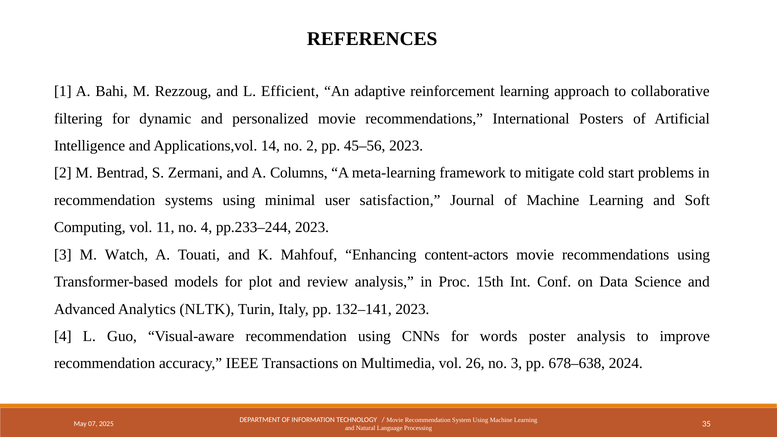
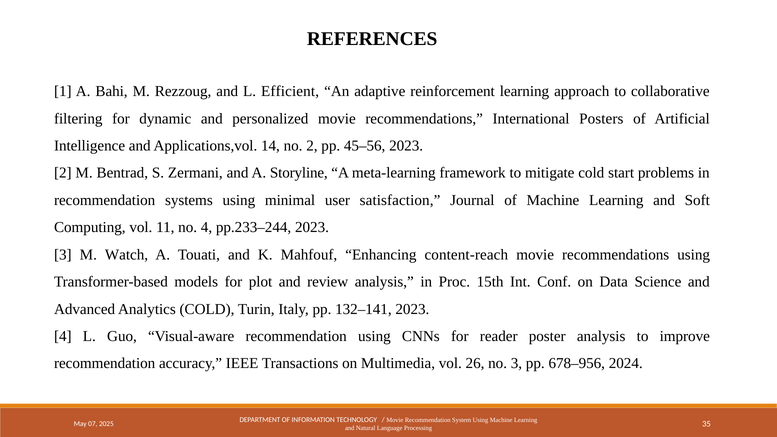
Columns: Columns -> Storyline
content-actors: content-actors -> content-reach
Analytics NLTK: NLTK -> COLD
words: words -> reader
678–638: 678–638 -> 678–956
